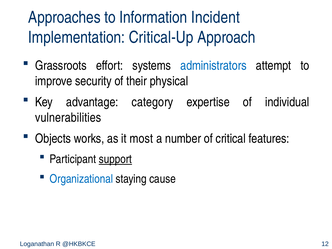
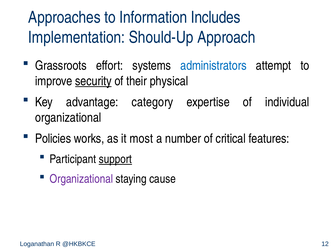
Incident: Incident -> Includes
Critical-Up: Critical-Up -> Should-Up
security underline: none -> present
vulnerabilities at (68, 118): vulnerabilities -> organizational
Objects: Objects -> Policies
Organizational at (81, 179) colour: blue -> purple
